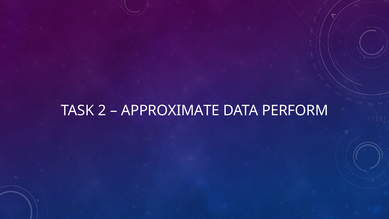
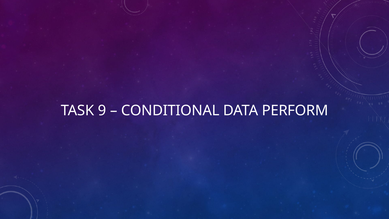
2: 2 -> 9
APPROXIMATE: APPROXIMATE -> CONDITIONAL
